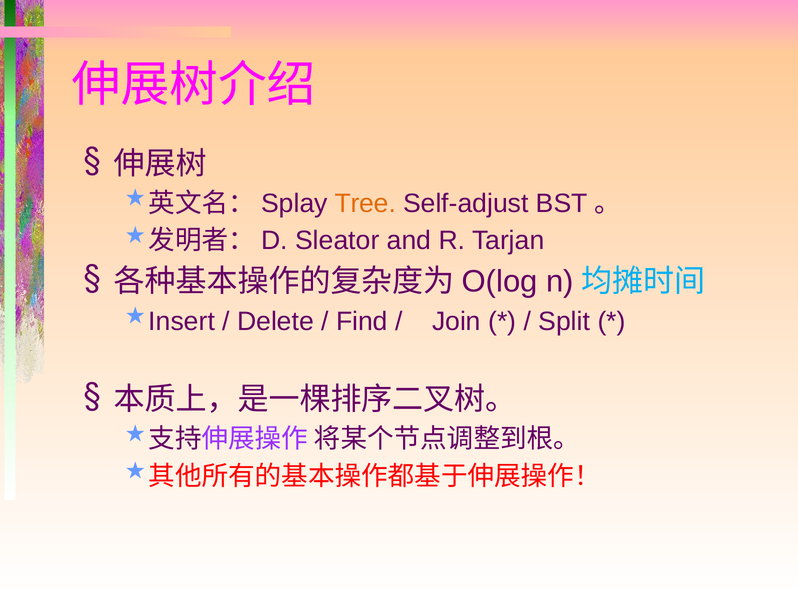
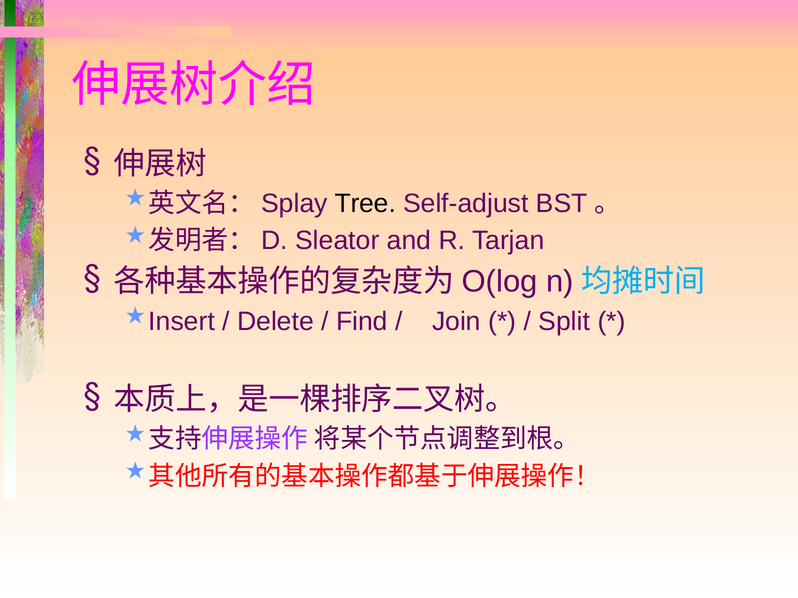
Tree colour: orange -> black
